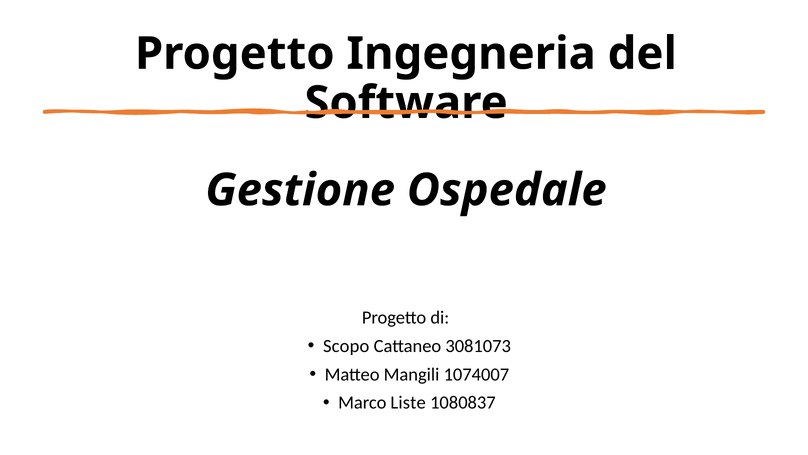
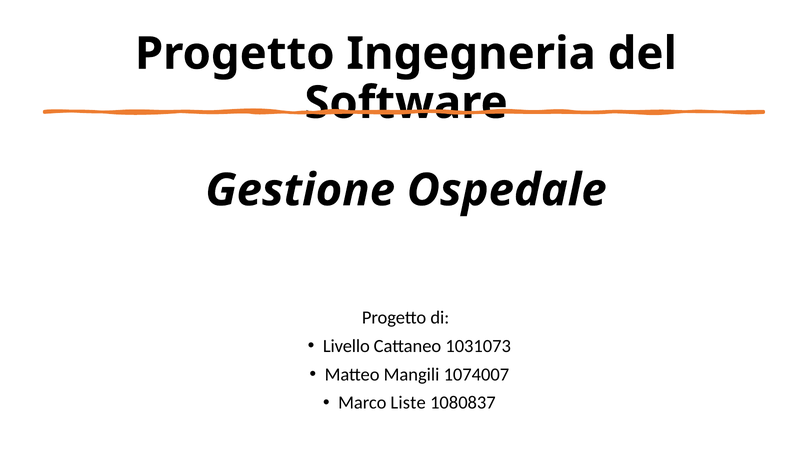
Scopo: Scopo -> Livello
3081073: 3081073 -> 1031073
